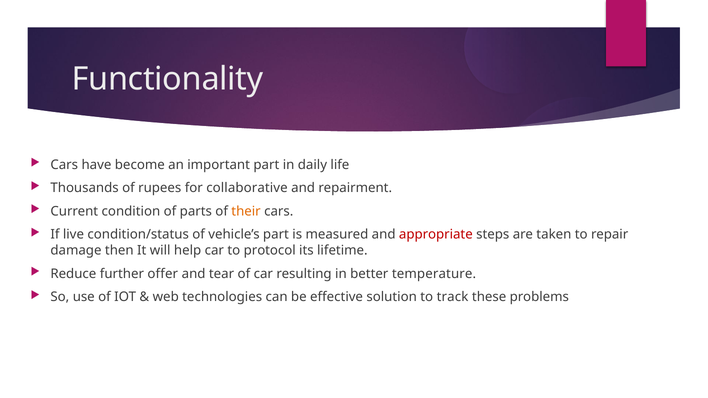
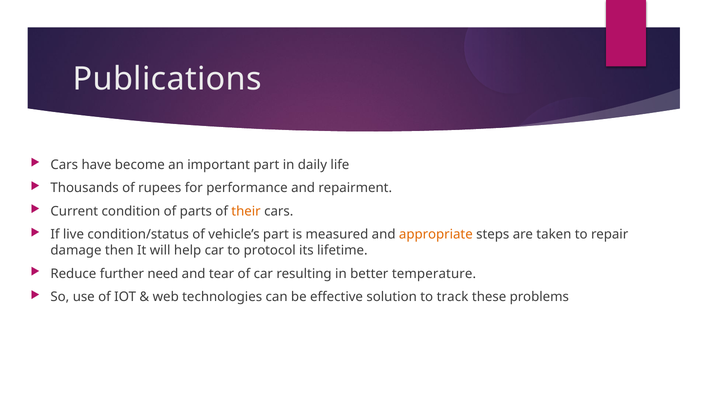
Functionality: Functionality -> Publications
collaborative: collaborative -> performance
appropriate colour: red -> orange
offer: offer -> need
